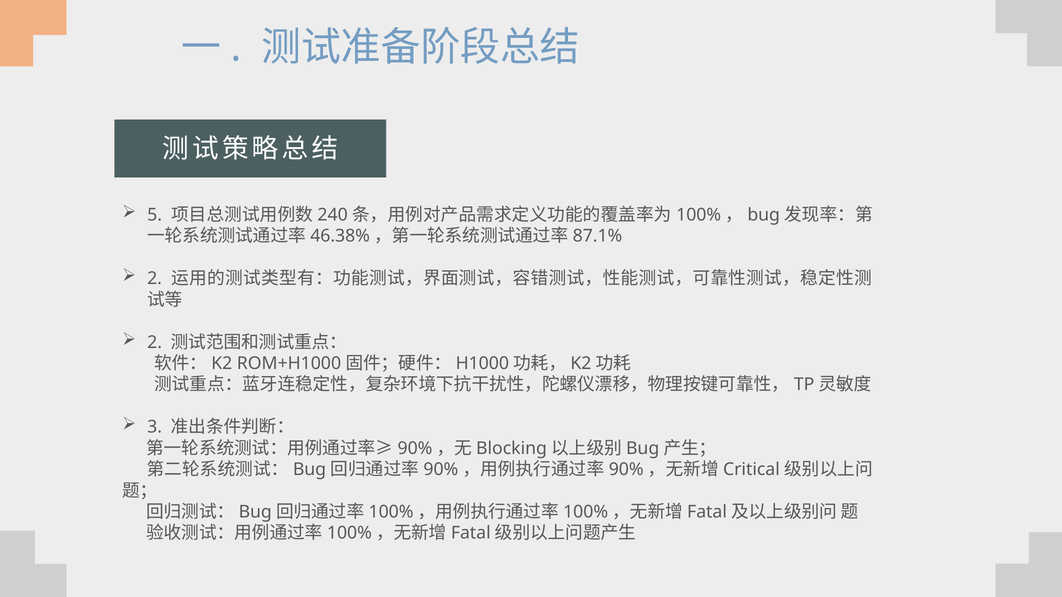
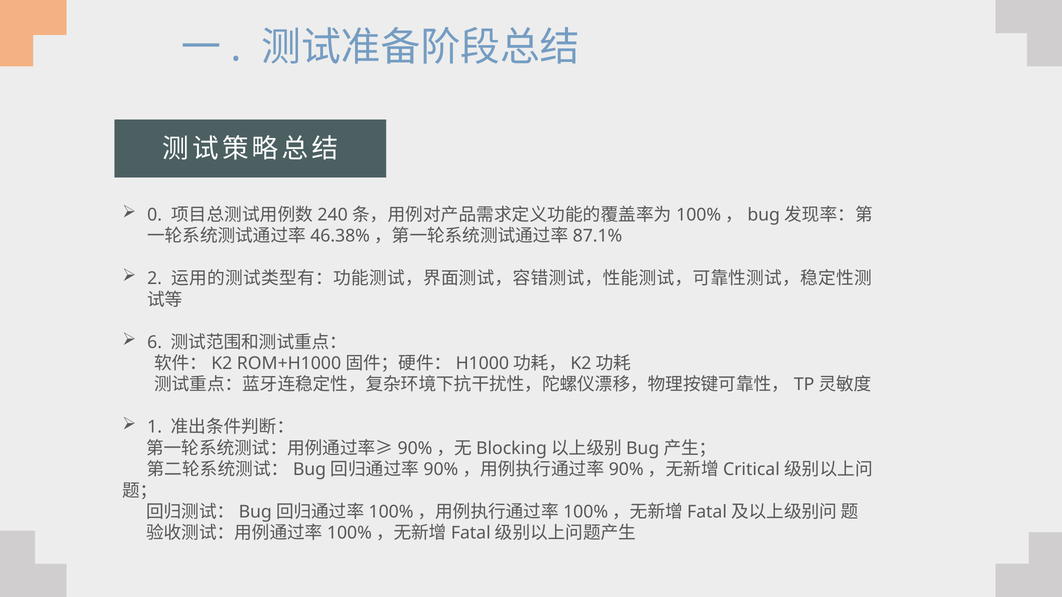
5: 5 -> 0
2 at (155, 342): 2 -> 6
3: 3 -> 1
